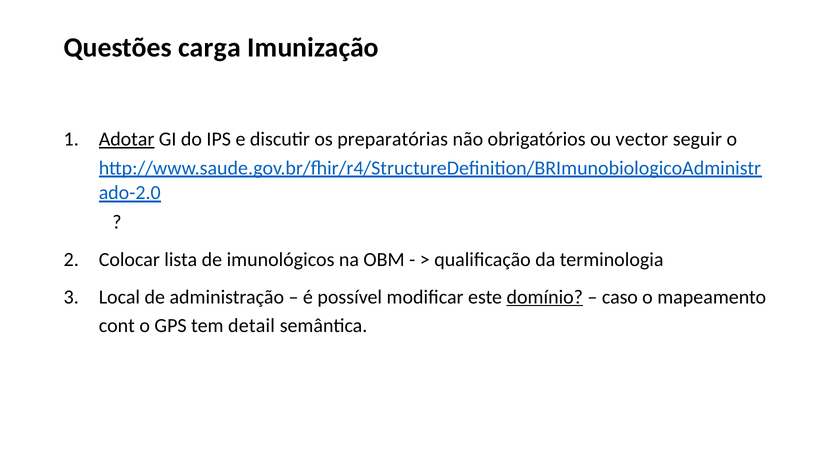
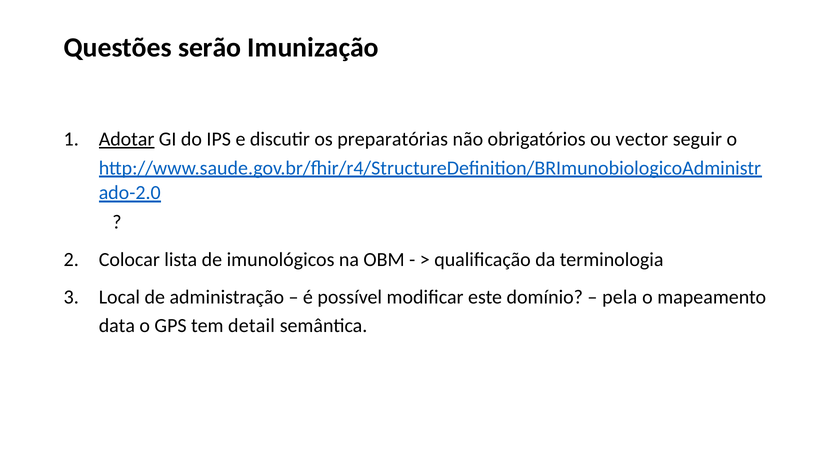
carga: carga -> serão
domínio underline: present -> none
caso: caso -> pela
cont: cont -> data
